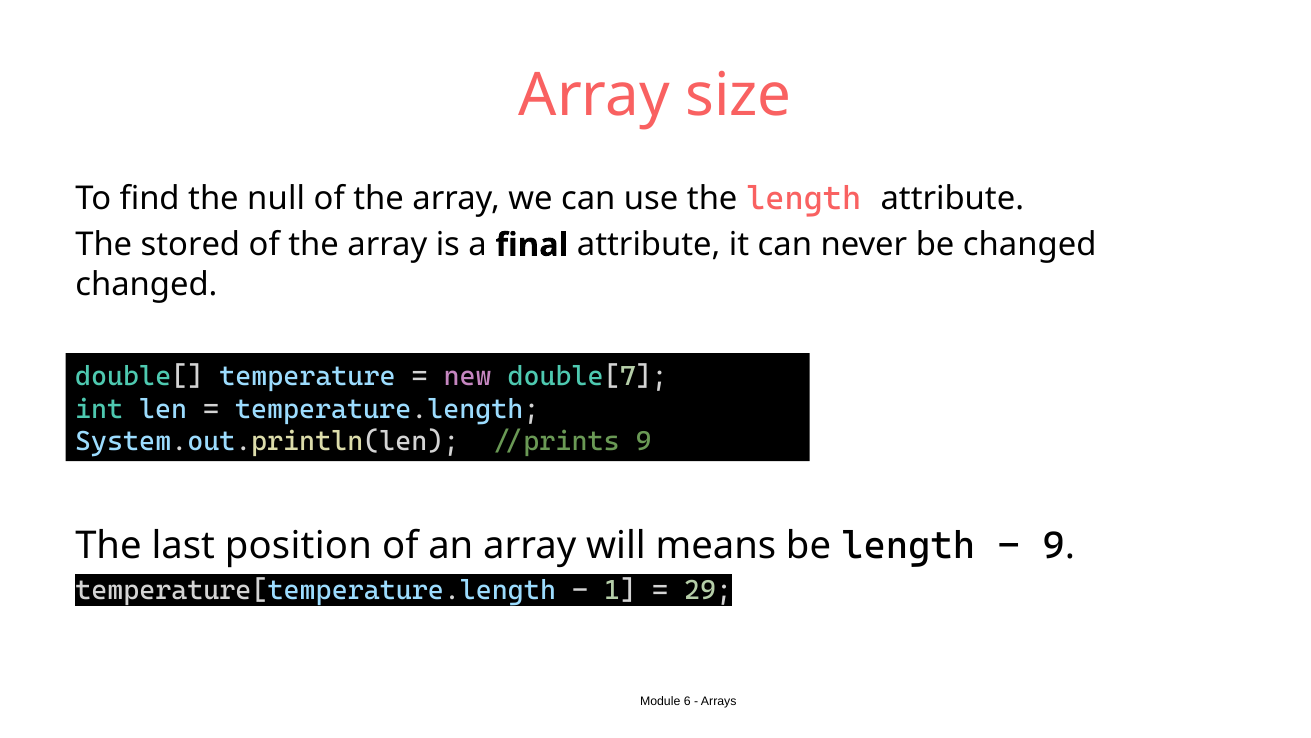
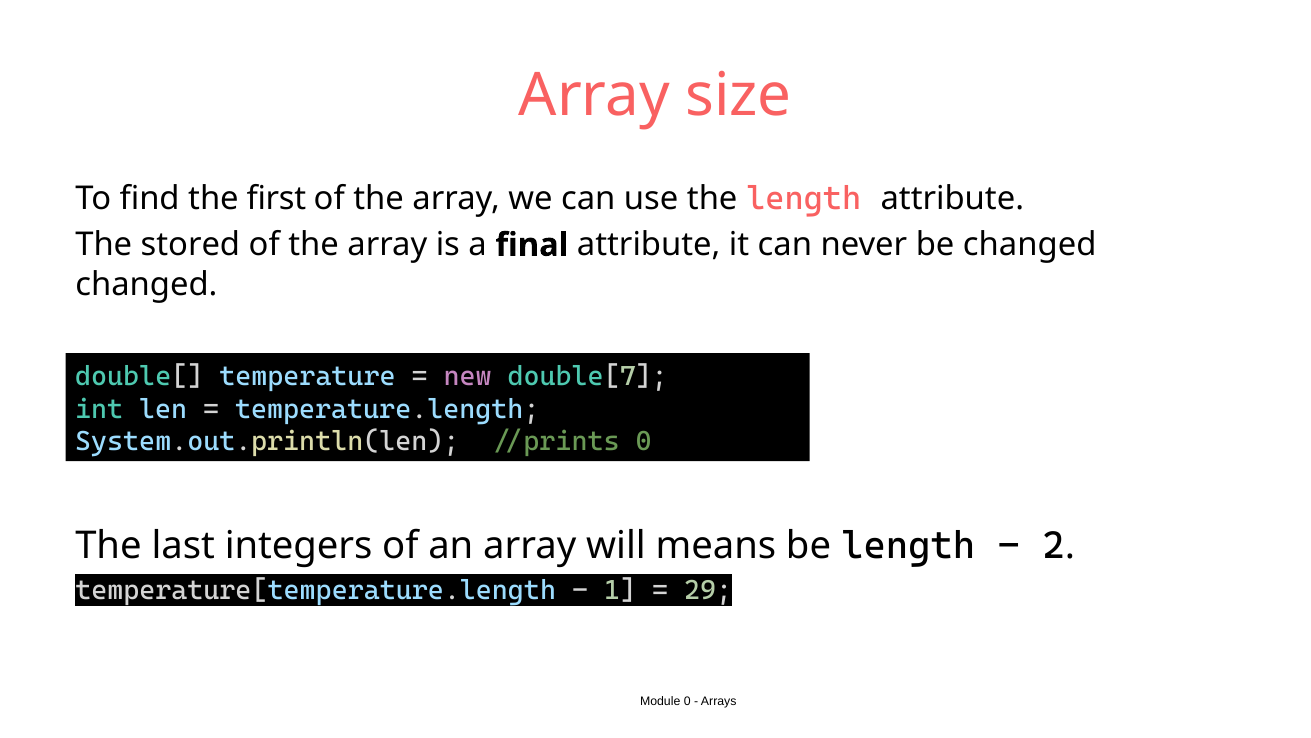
null: null -> first
//prints 9: 9 -> 0
position: position -> integers
9 at (1054, 546): 9 -> 2
6 at (687, 701): 6 -> 0
